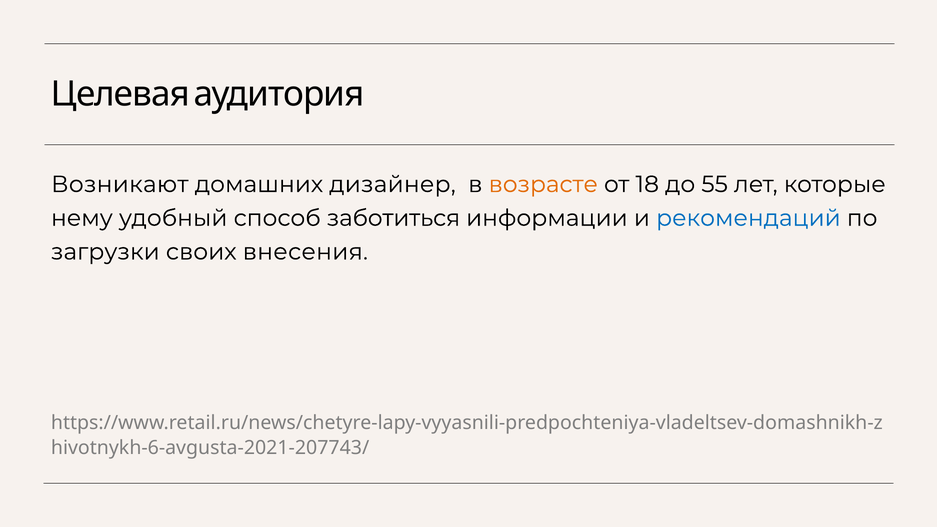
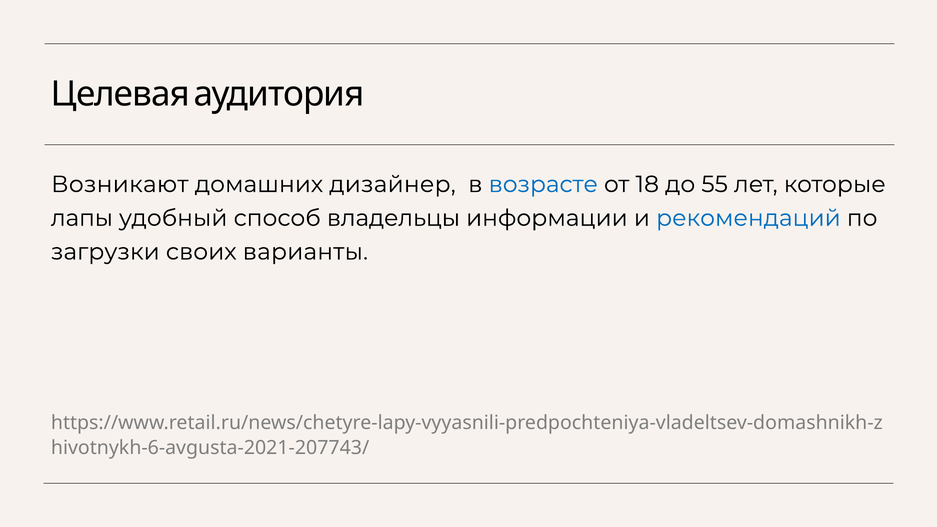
возрасте colour: orange -> blue
нему: нему -> лапы
заботиться: заботиться -> владельцы
внесения: внесения -> варианты
